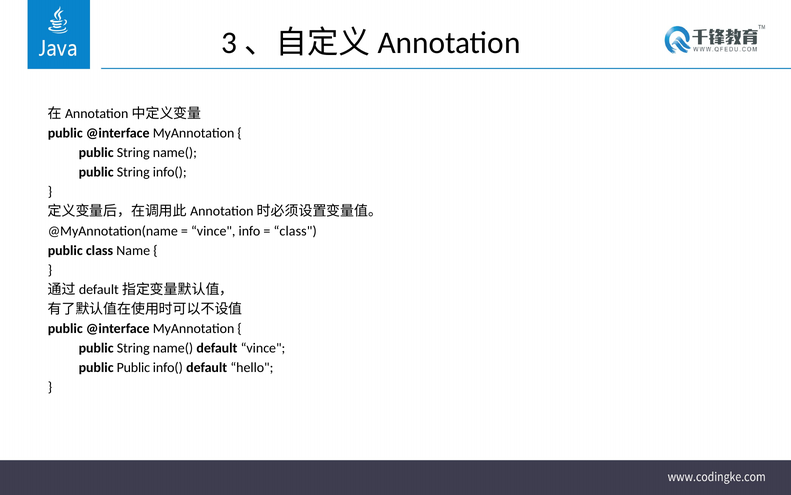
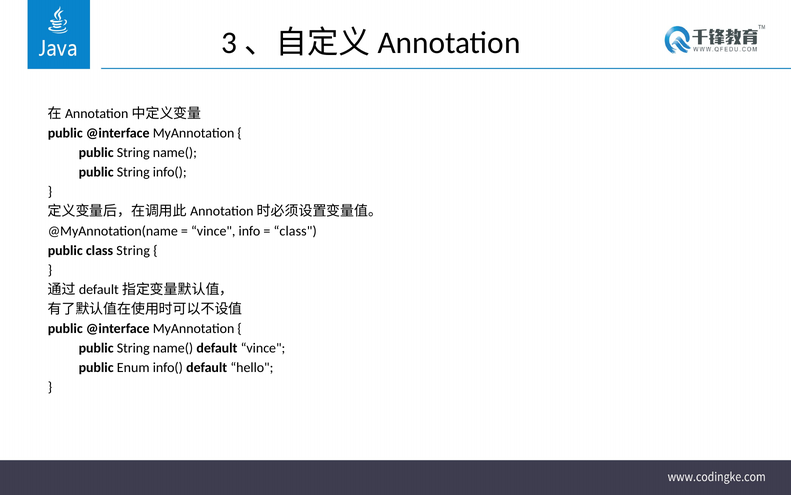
class Name: Name -> String
public Public: Public -> Enum
